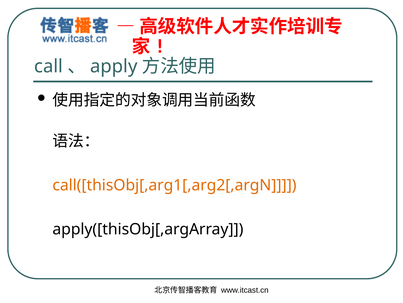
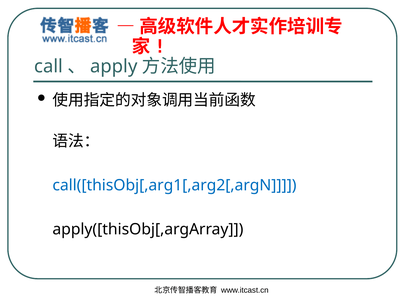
call([thisObj[,arg1[,arg2[,argN colour: orange -> blue
